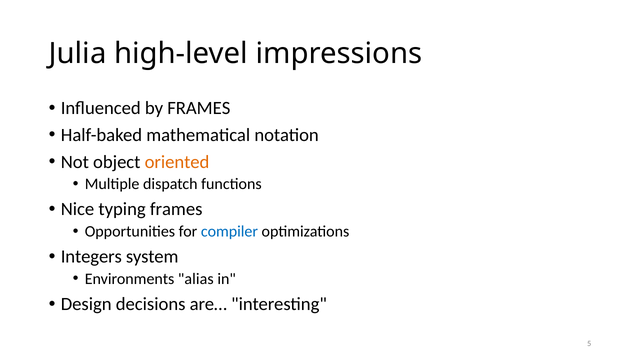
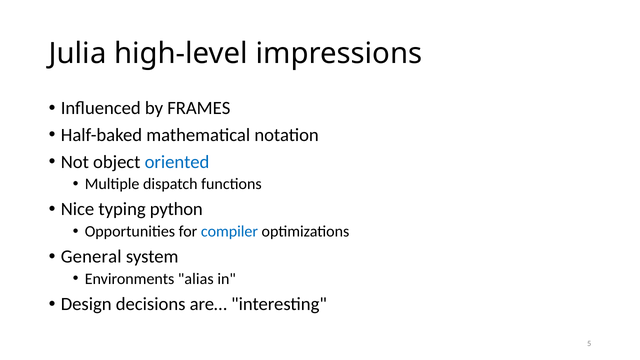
oriented colour: orange -> blue
typing frames: frames -> python
Integers: Integers -> General
